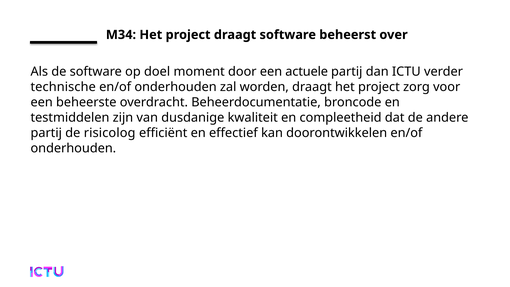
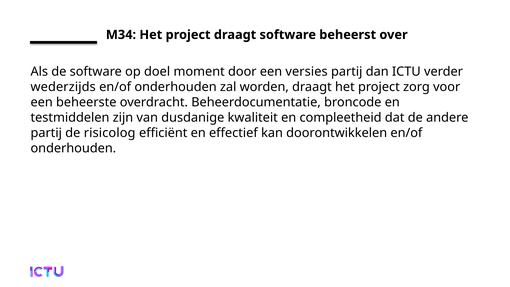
actuele: actuele -> versies
technische: technische -> wederzijds
